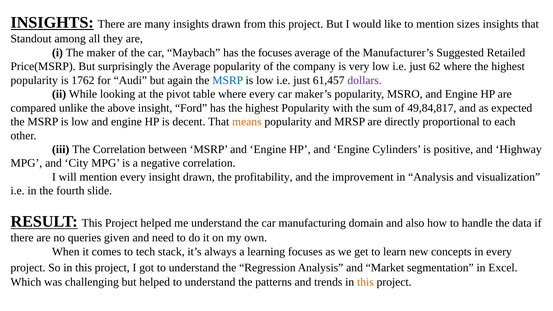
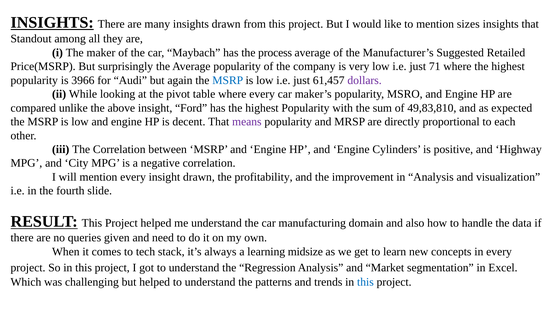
the focuses: focuses -> process
62: 62 -> 71
1762: 1762 -> 3966
49,84,817: 49,84,817 -> 49,83,810
means colour: orange -> purple
learning focuses: focuses -> midsize
this at (365, 282) colour: orange -> blue
